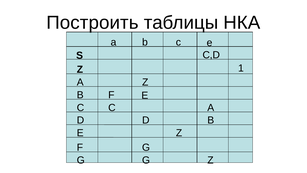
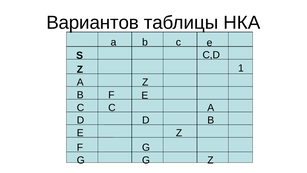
Построить: Построить -> Вариантов
